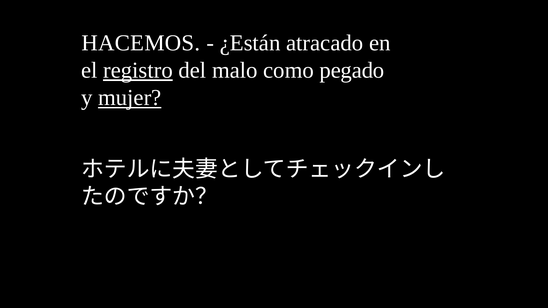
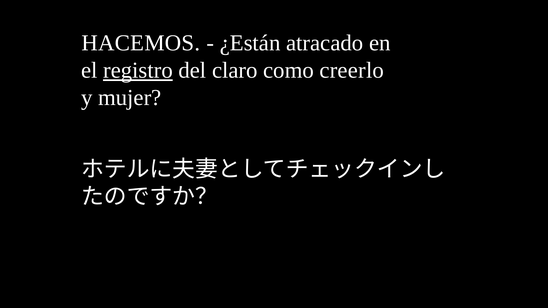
malo: malo -> claro
pegado: pegado -> creerlo
mujer underline: present -> none
